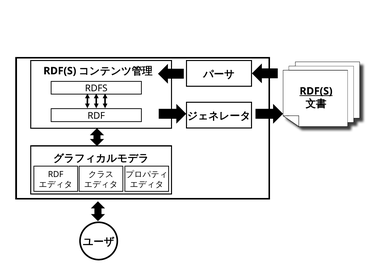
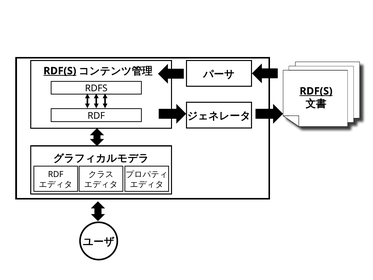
RDF(S at (60, 71) underline: none -> present
